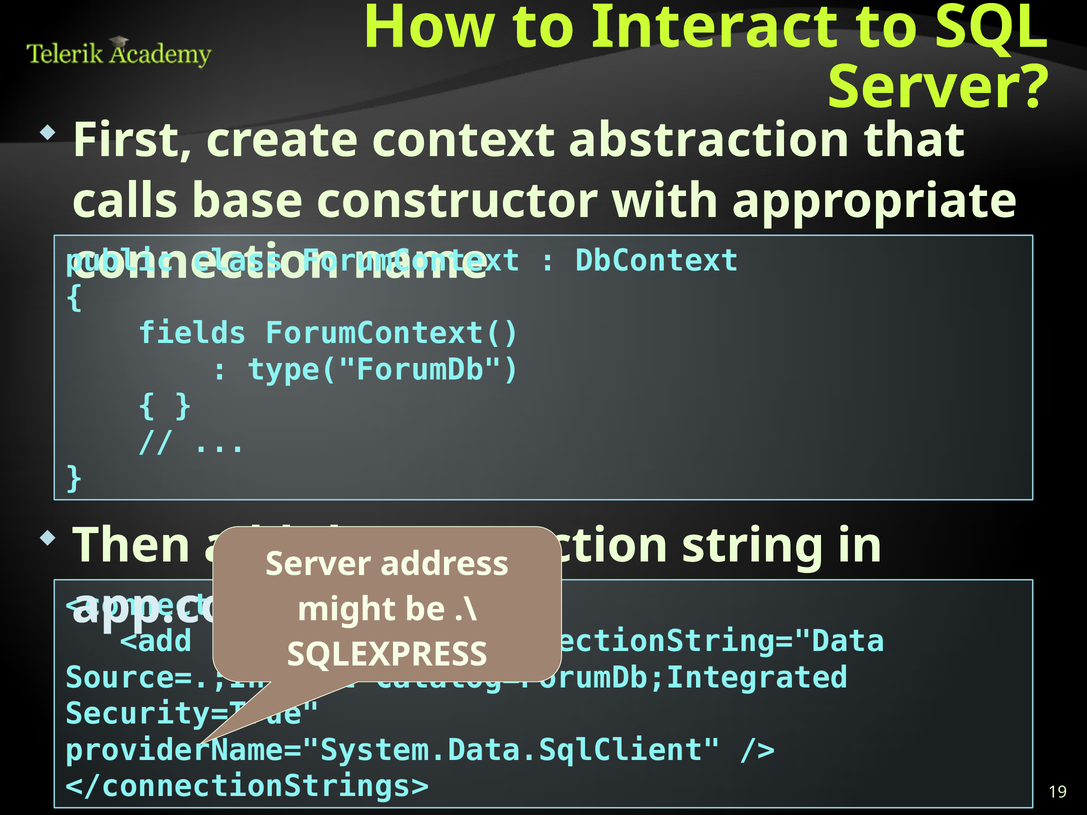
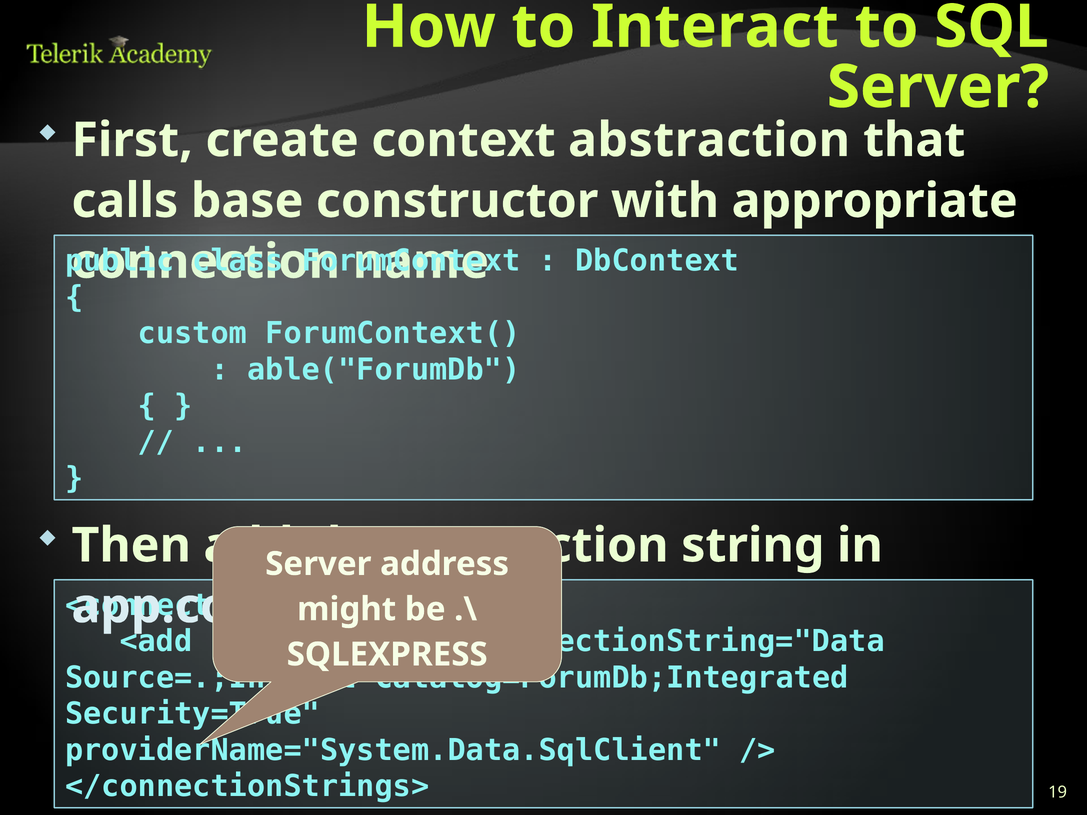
fields: fields -> custom
type("ForumDb: type("ForumDb -> able("ForumDb
